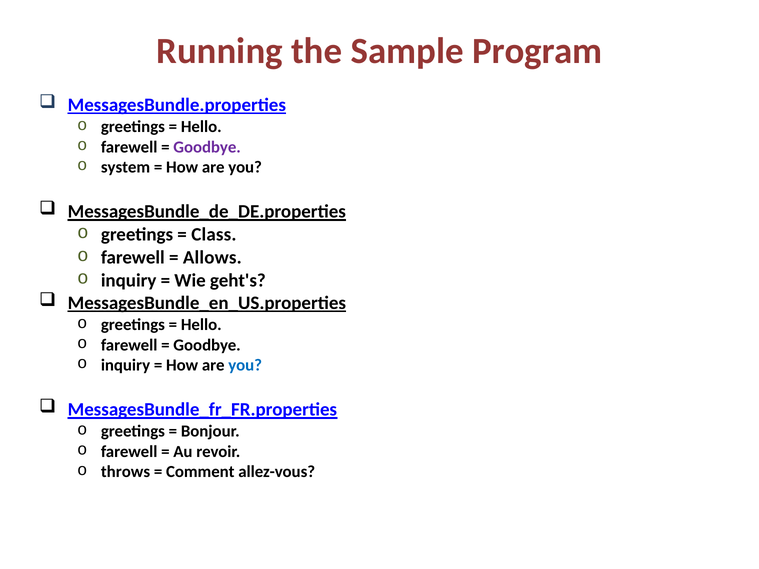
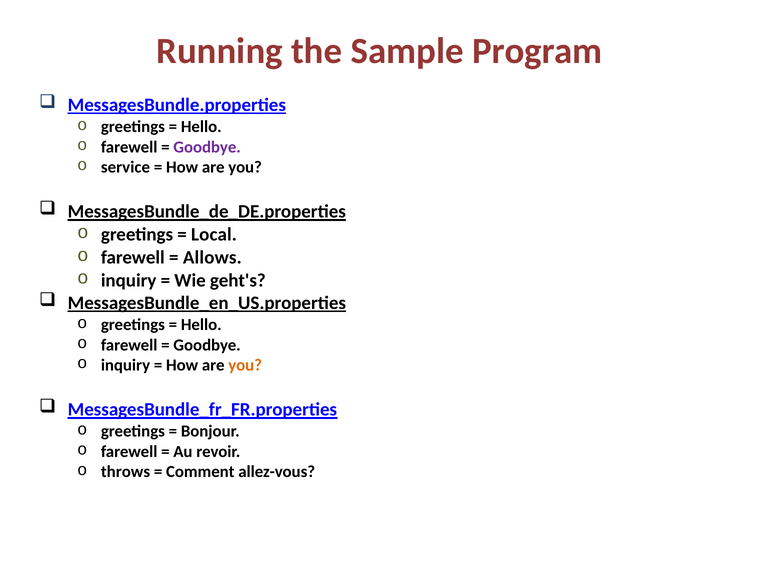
system: system -> service
Class: Class -> Local
you at (245, 365) colour: blue -> orange
